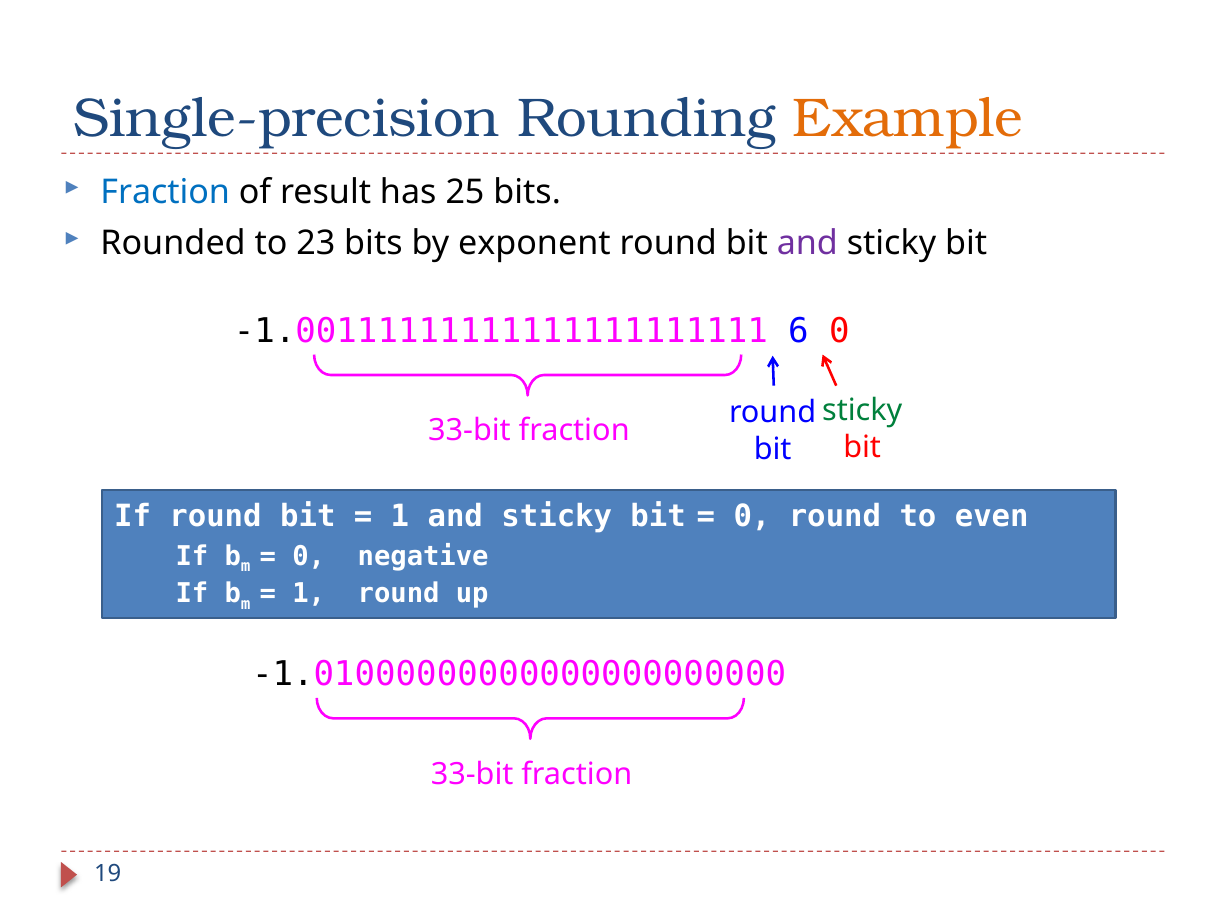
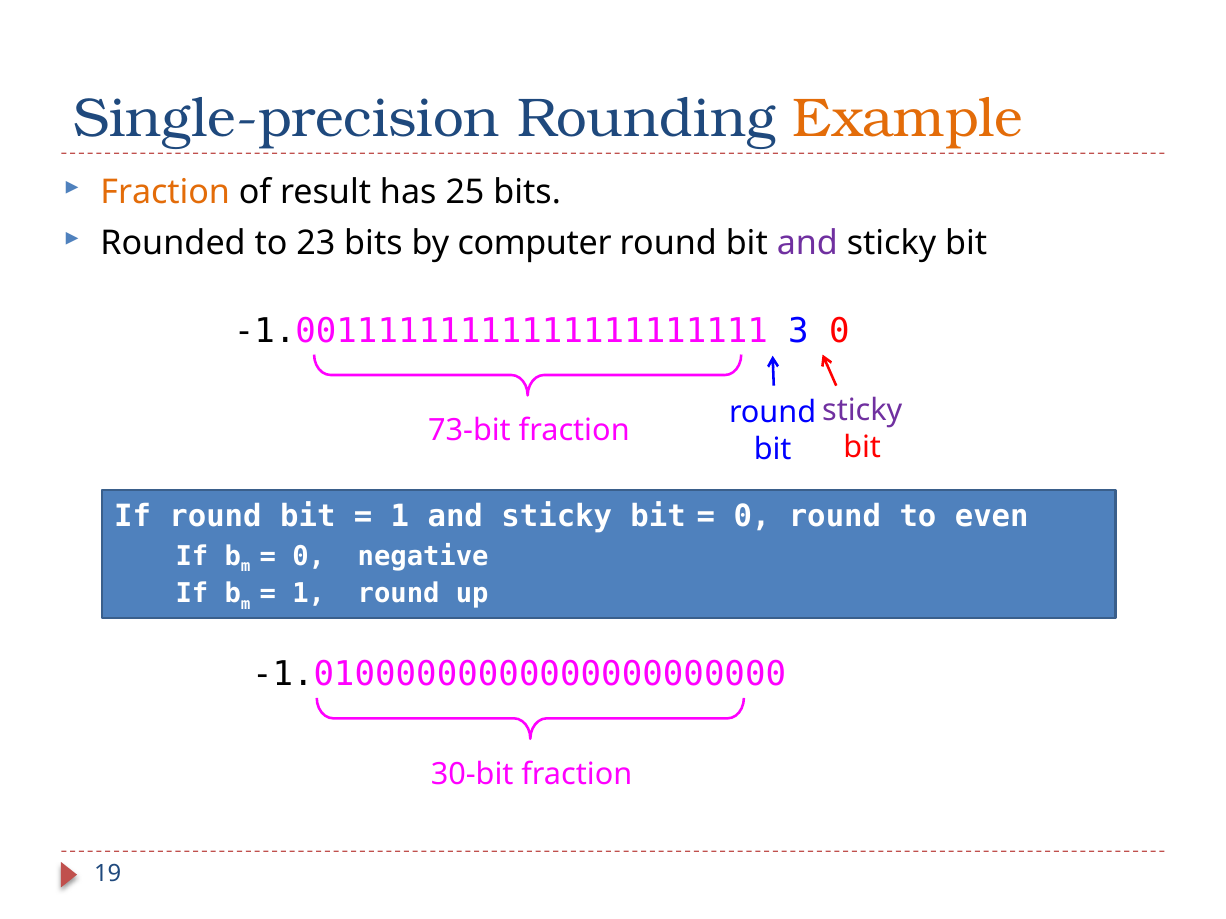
Fraction at (165, 192) colour: blue -> orange
exponent: exponent -> computer
6: 6 -> 3
sticky at (862, 411) colour: green -> purple
33-bit at (470, 431): 33-bit -> 73-bit
33-bit at (472, 775): 33-bit -> 30-bit
